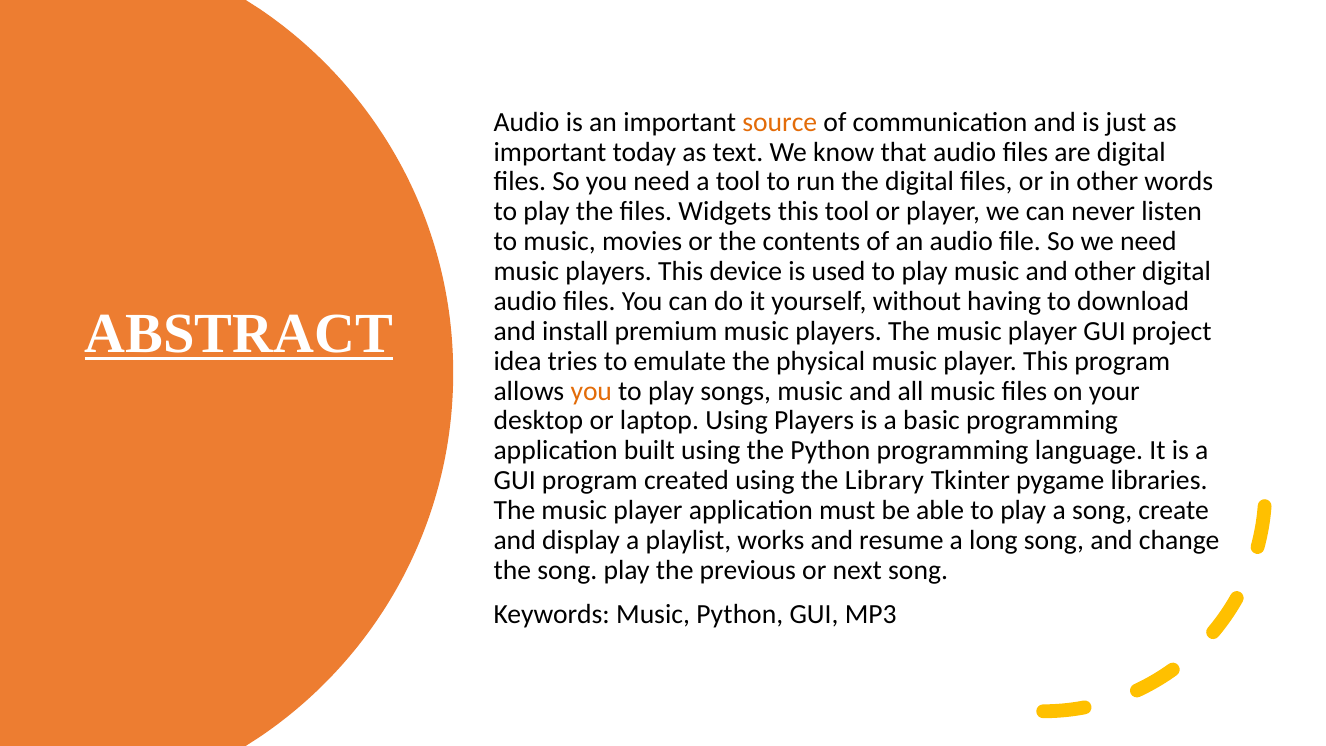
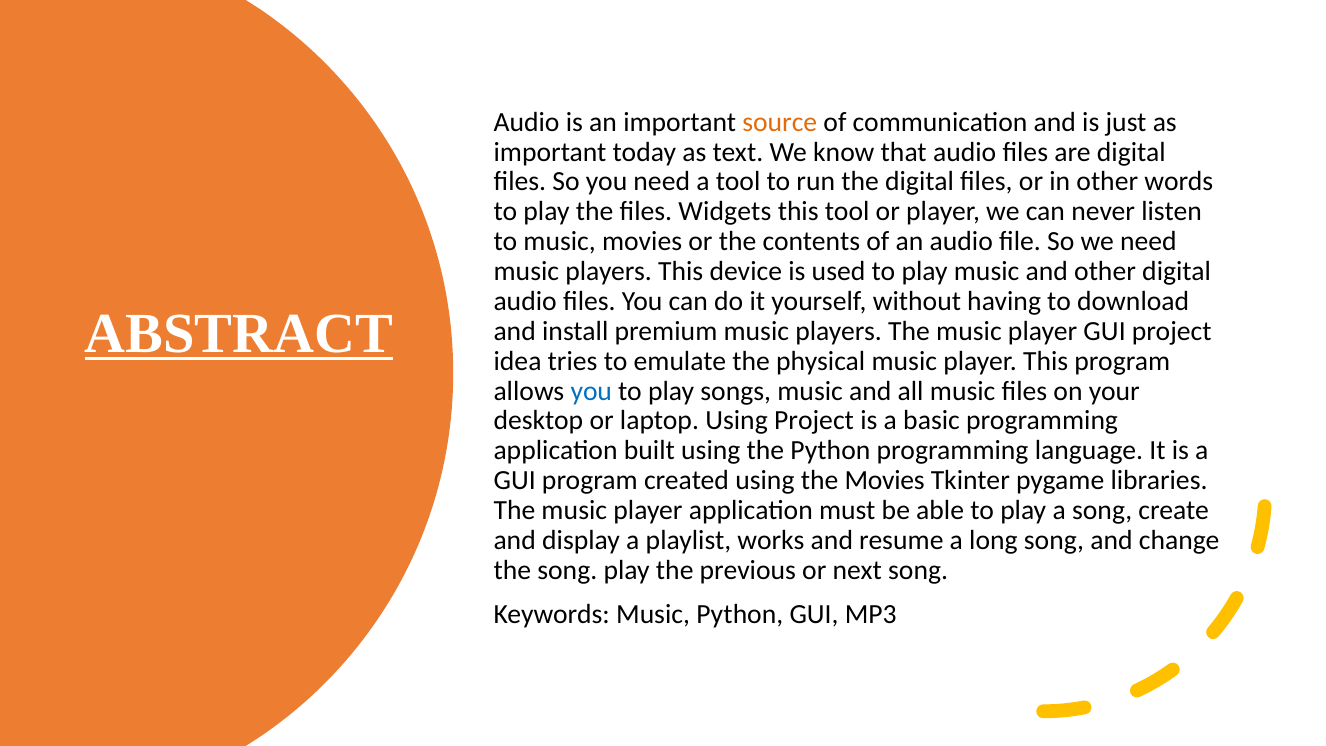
you at (591, 391) colour: orange -> blue
Using Players: Players -> Project
the Library: Library -> Movies
